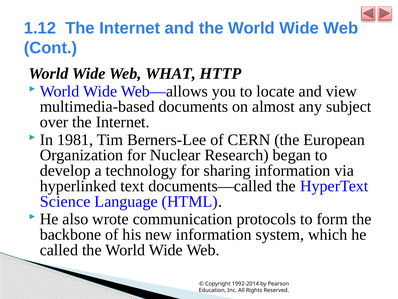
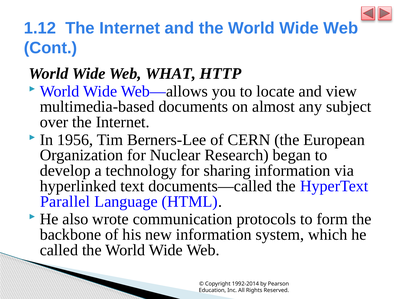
1981: 1981 -> 1956
Science: Science -> Parallel
